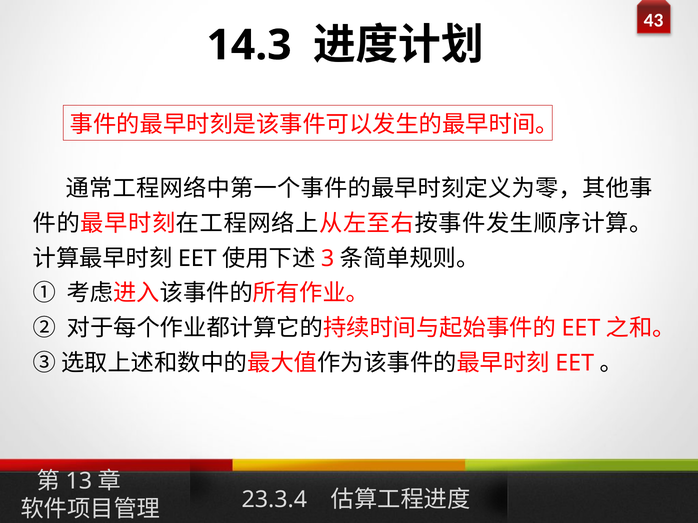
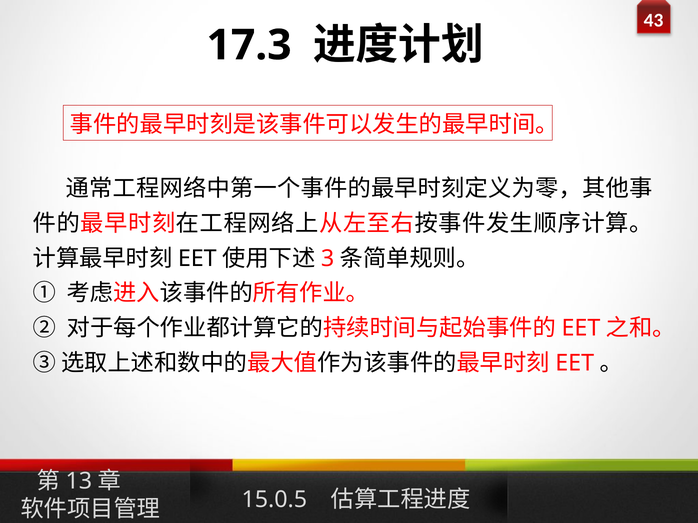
14.3: 14.3 -> 17.3
23.3.4: 23.3.4 -> 15.0.5
